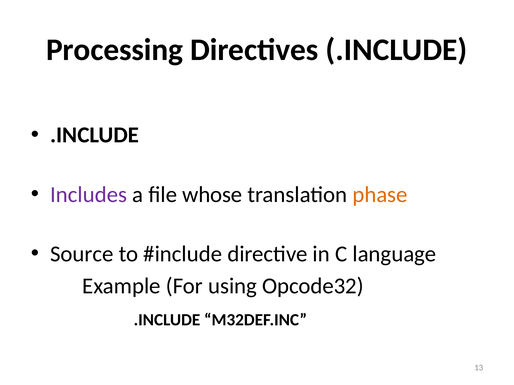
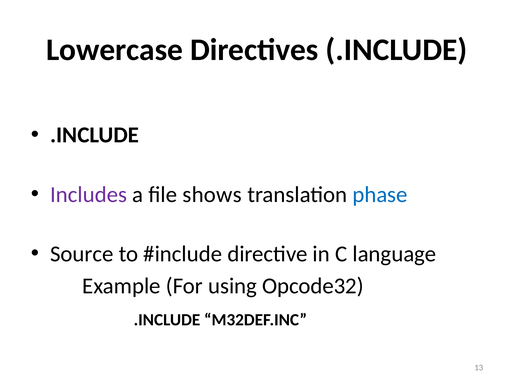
Processing: Processing -> Lowercase
whose: whose -> shows
phase colour: orange -> blue
